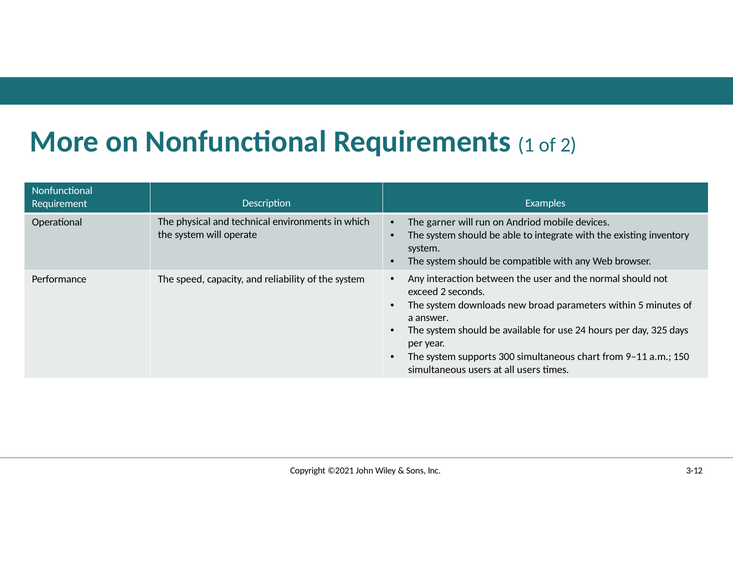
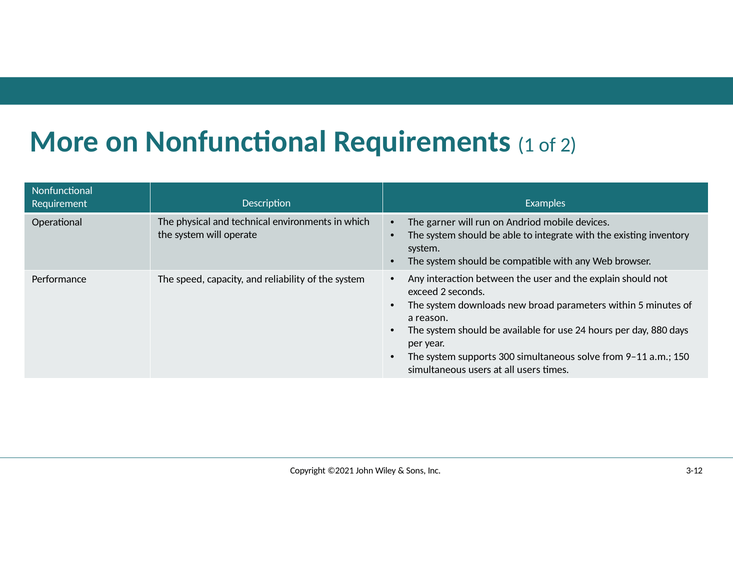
normal: normal -> explain
answer: answer -> reason
325: 325 -> 880
chart: chart -> solve
